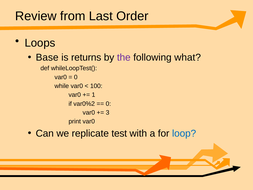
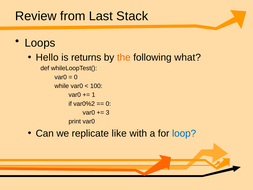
Order: Order -> Stack
Base: Base -> Hello
the colour: purple -> orange
test: test -> like
